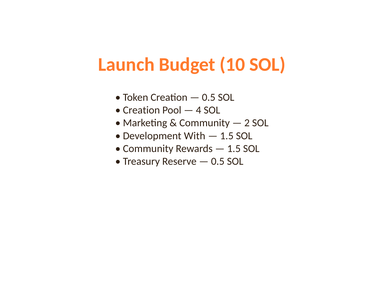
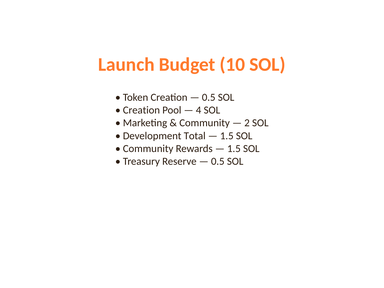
With: With -> Total
